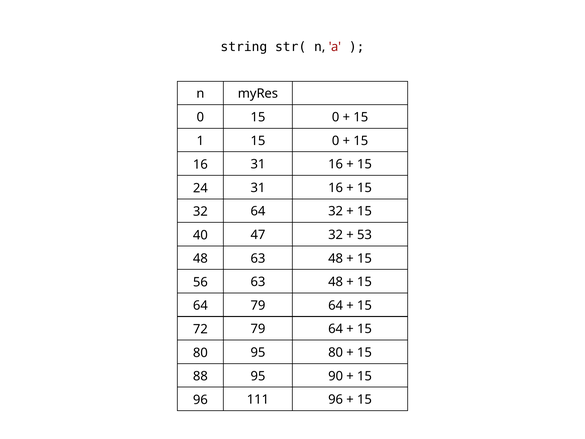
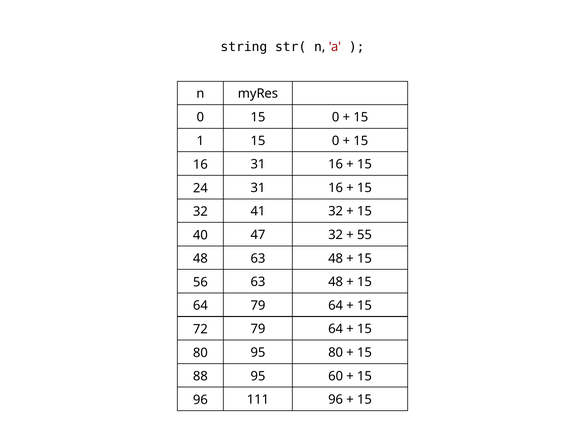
32 64: 64 -> 41
53: 53 -> 55
90: 90 -> 60
